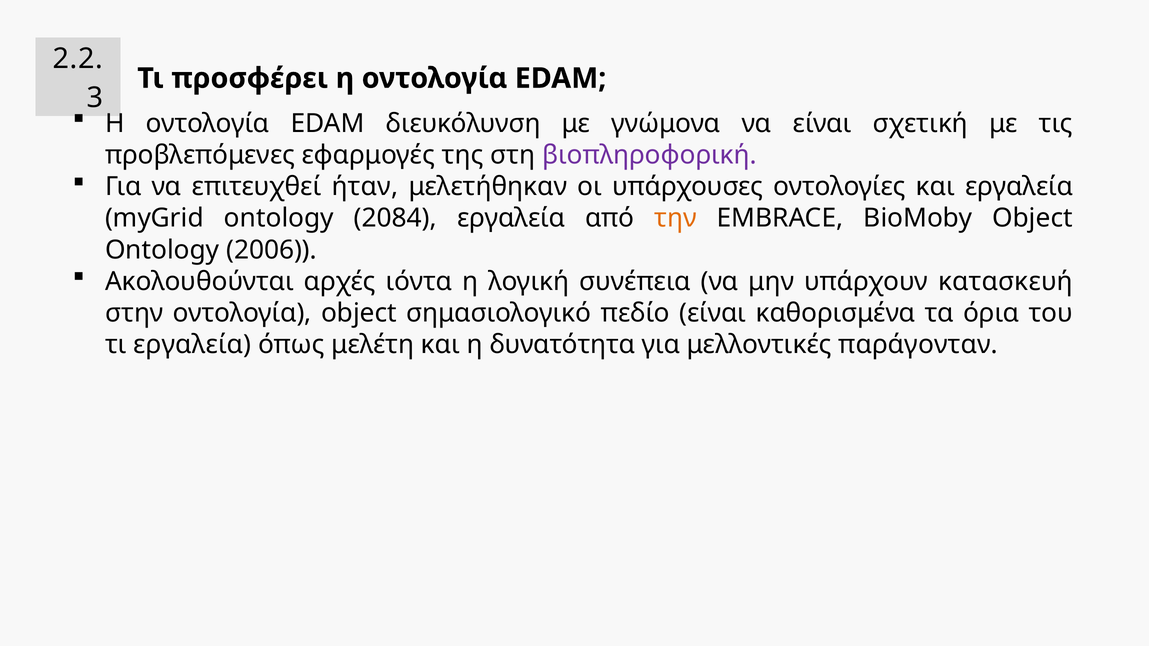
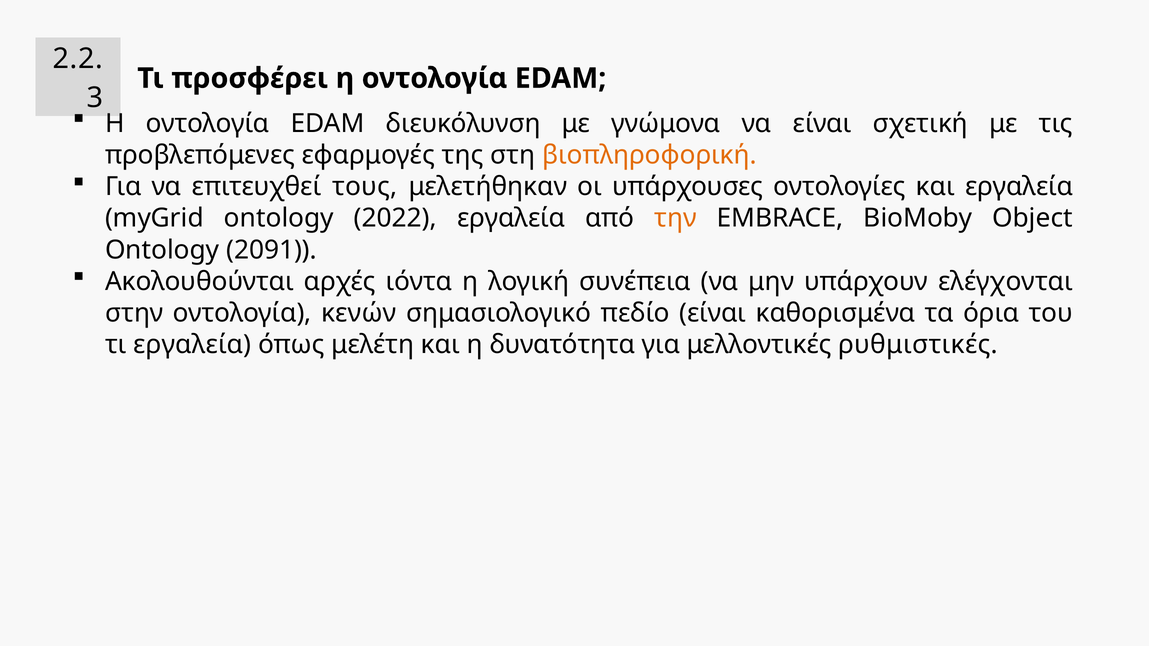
βιοπληροφορική colour: purple -> orange
ήταν: ήταν -> τους
2084: 2084 -> 2022
2006: 2006 -> 2091
κατασκευή: κατασκευή -> ελέγχονται
οντολογία object: object -> κενών
παράγονταν: παράγονταν -> ρυθμιστικές
